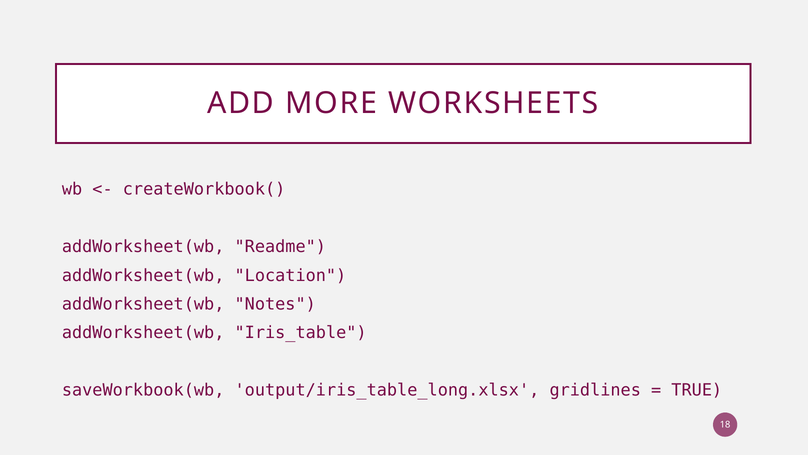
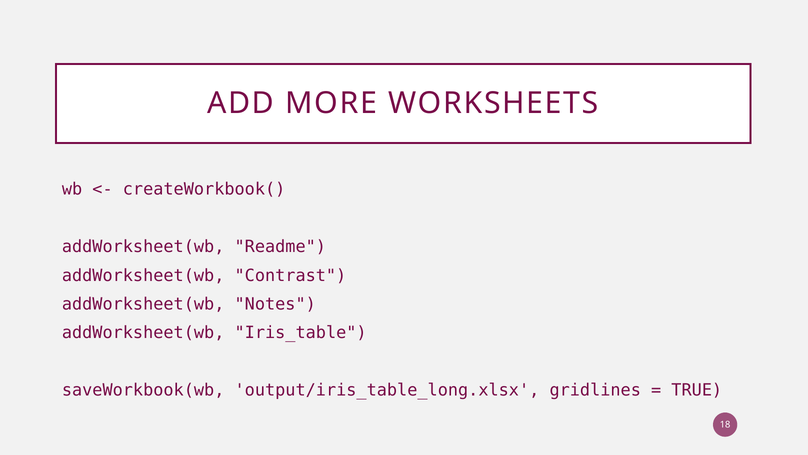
Location: Location -> Contrast
